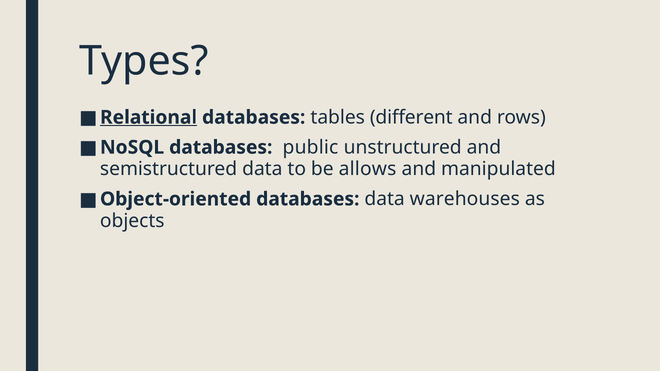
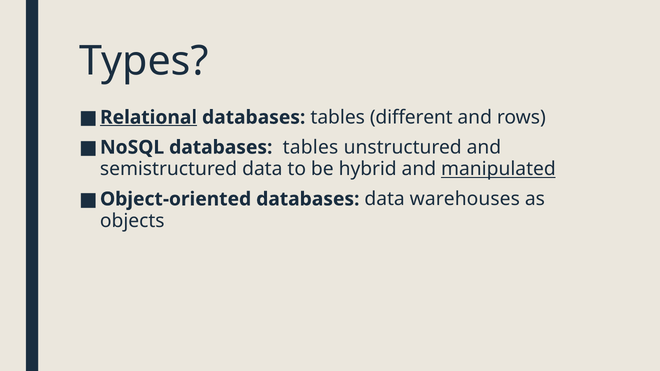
NoSQL databases public: public -> tables
allows: allows -> hybrid
manipulated underline: none -> present
